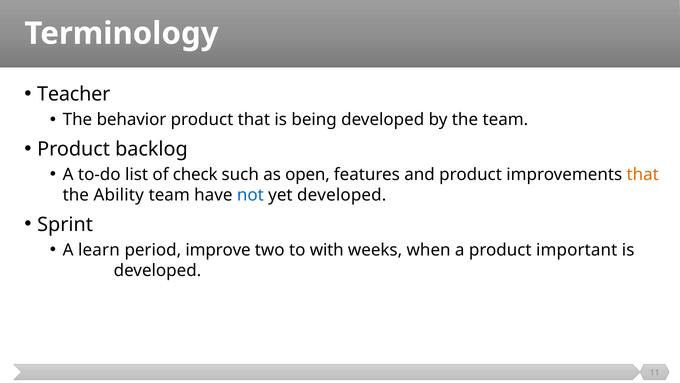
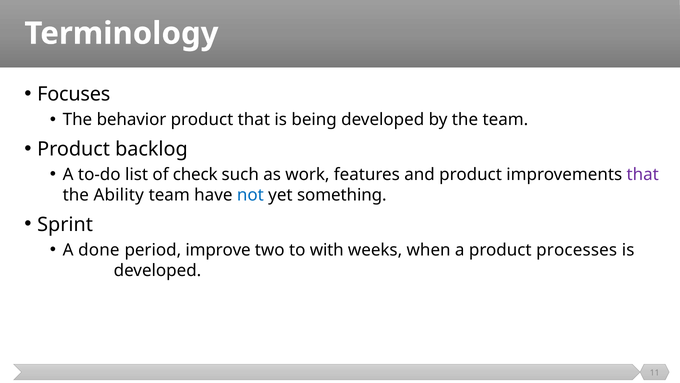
Teacher: Teacher -> Focuses
open: open -> work
that at (643, 174) colour: orange -> purple
yet developed: developed -> something
learn: learn -> done
important: important -> processes
